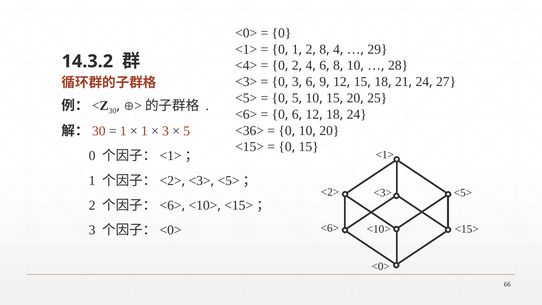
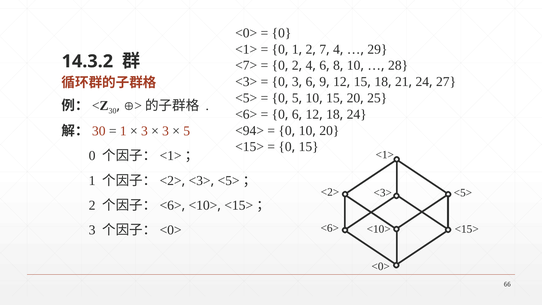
8 at (323, 49): 8 -> 7
<4>: <4> -> <7>
<36>: <36> -> <94>
1 at (144, 131): 1 -> 3
